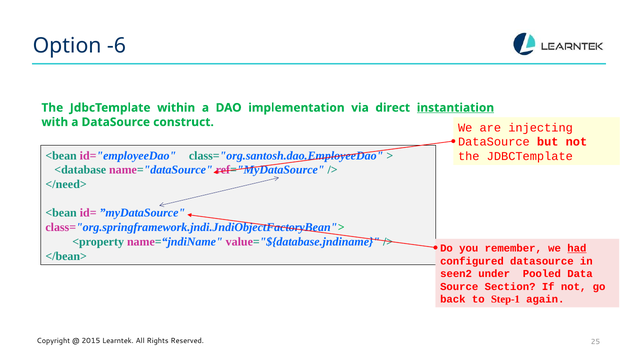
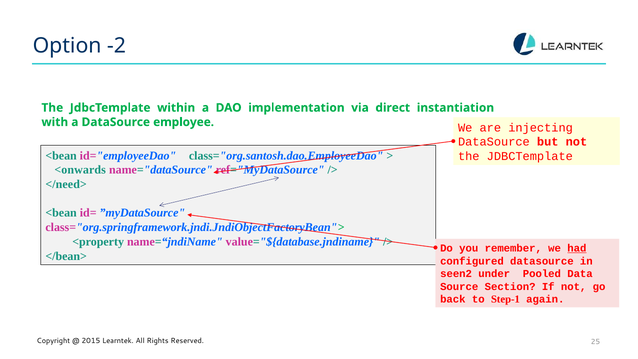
-6: -6 -> -2
instantiation underline: present -> none
construct: construct -> employee
<database: <database -> <onwards
